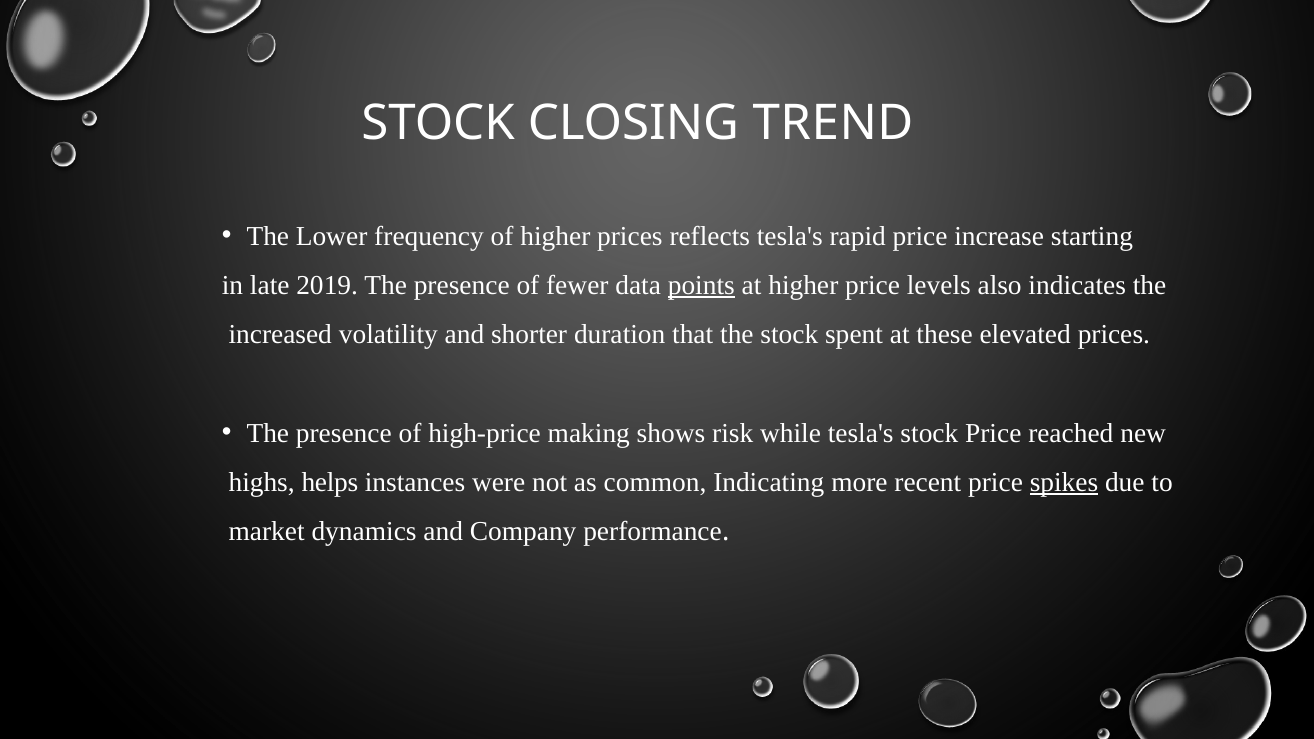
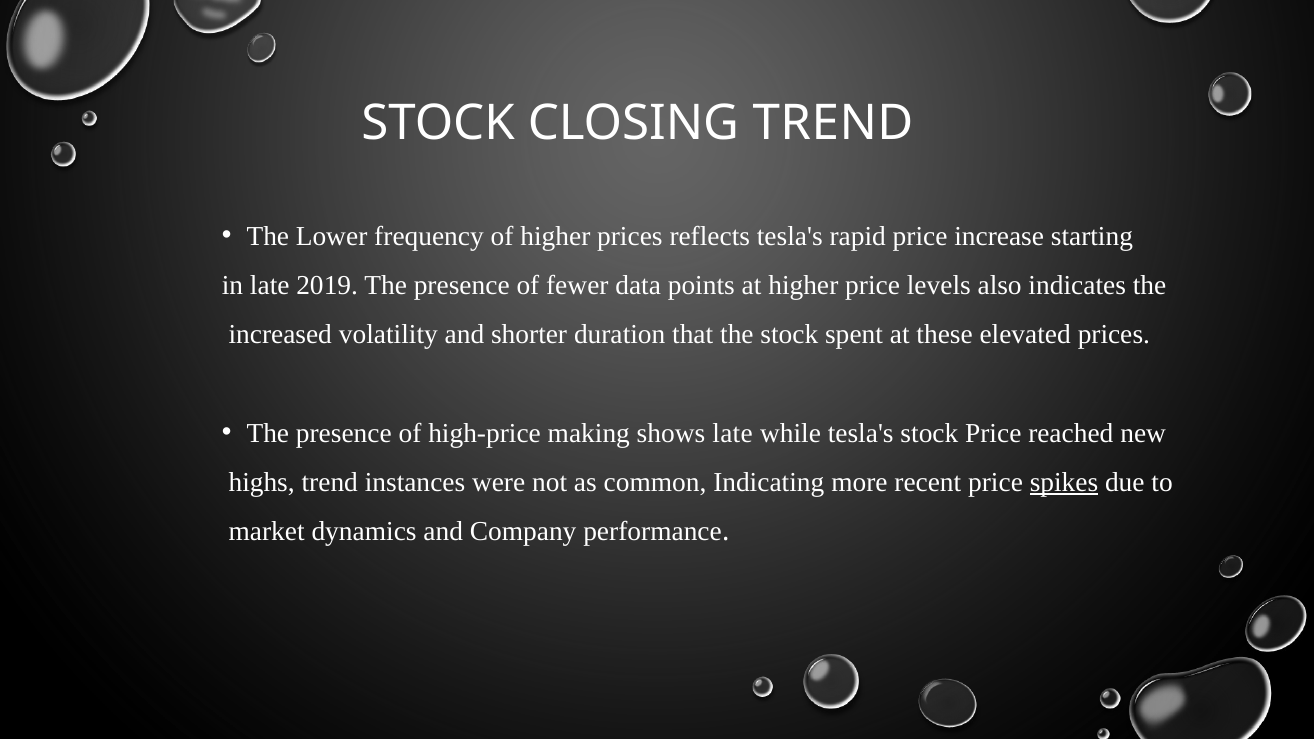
points underline: present -> none
shows risk: risk -> late
highs helps: helps -> trend
